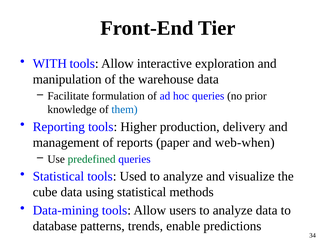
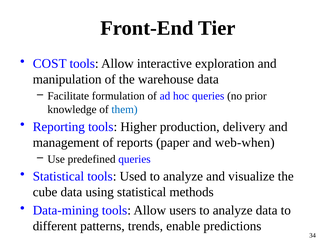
WITH: WITH -> COST
predefined colour: green -> black
database: database -> different
